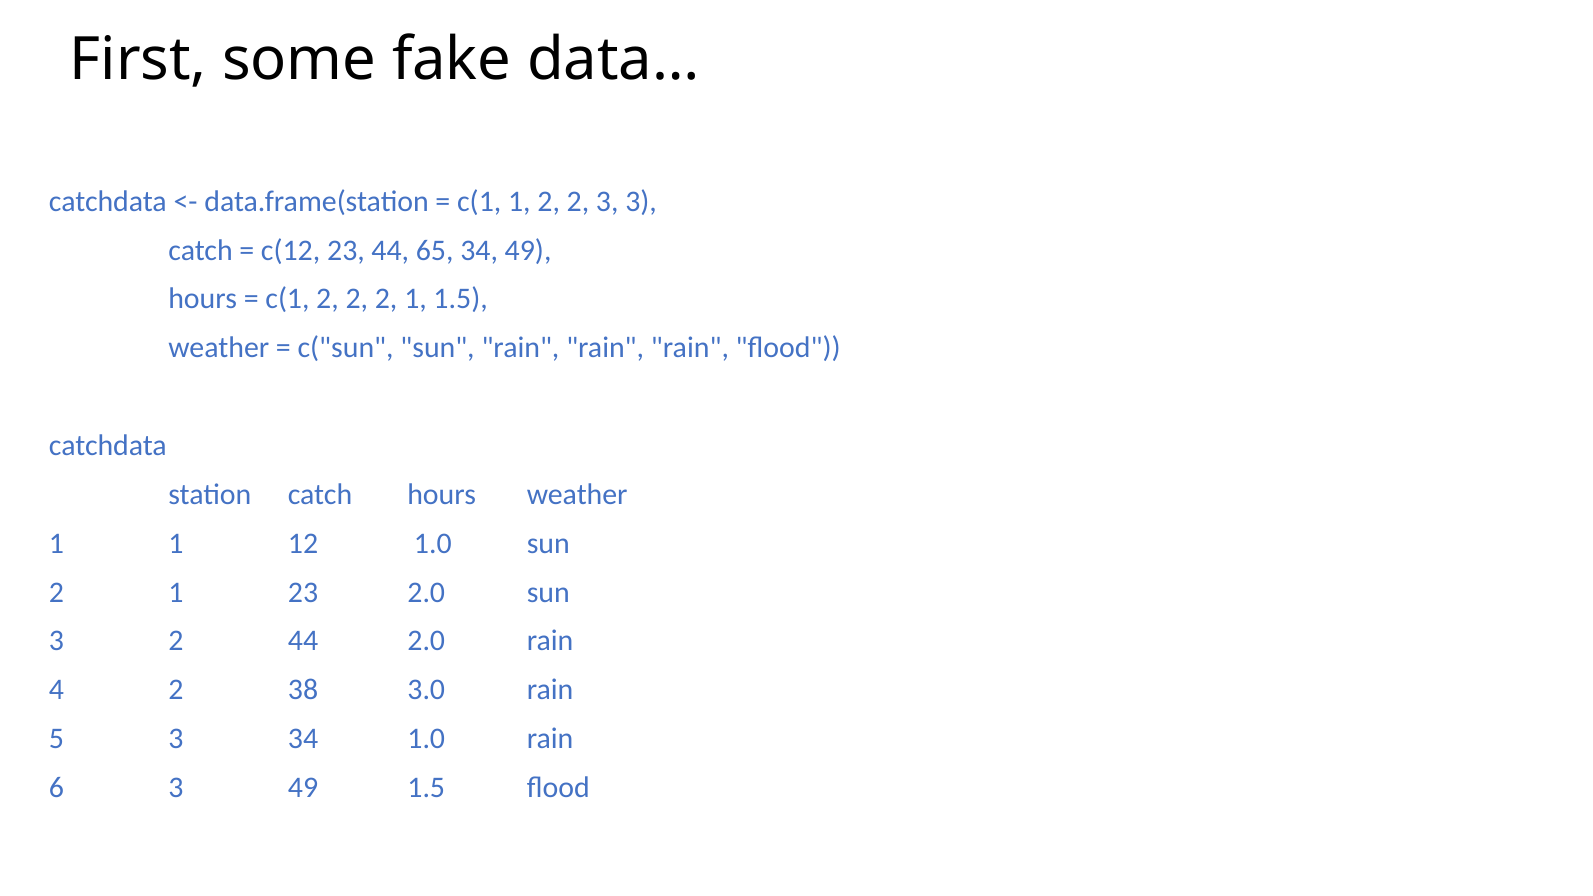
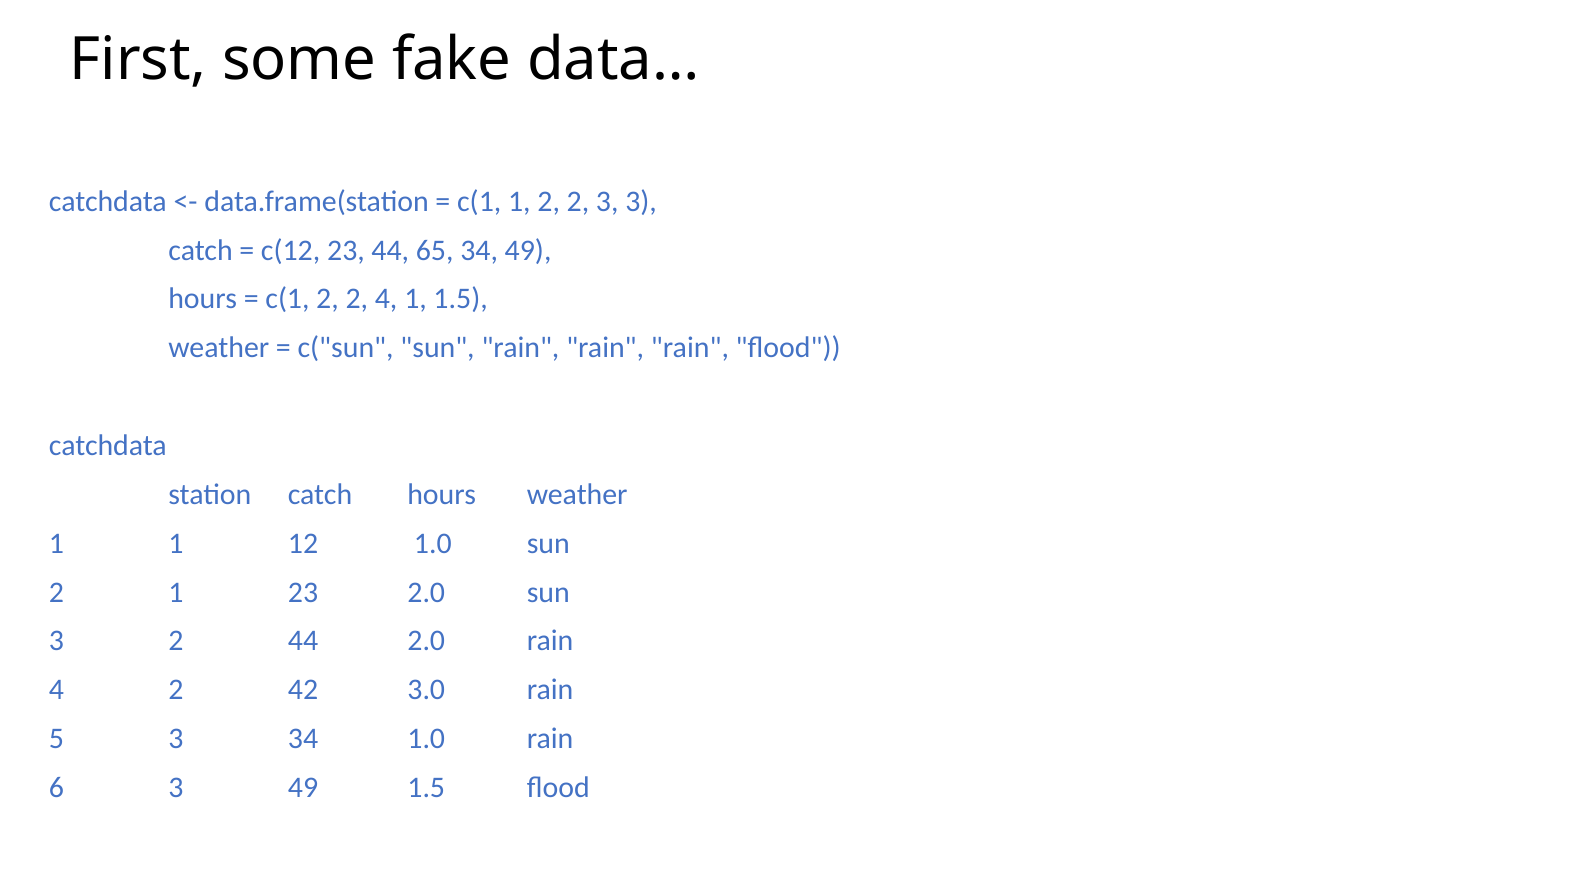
2 2 2: 2 -> 4
38: 38 -> 42
